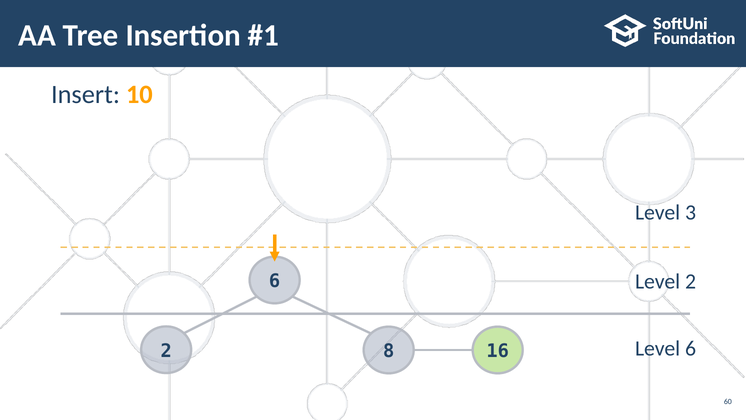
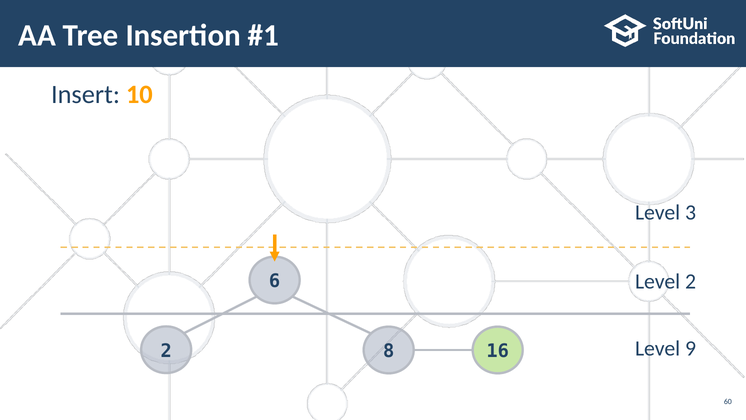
Level 6: 6 -> 9
